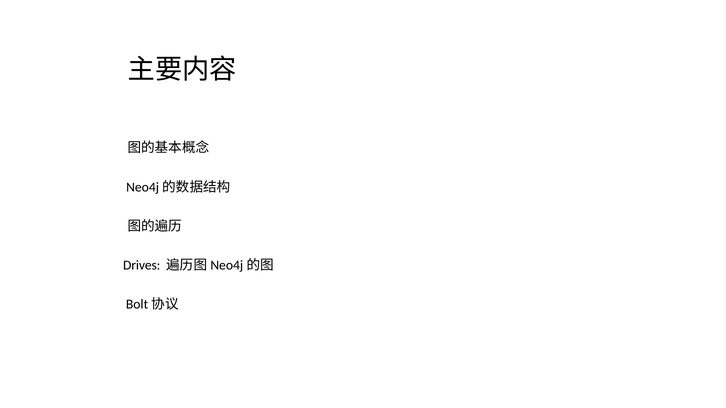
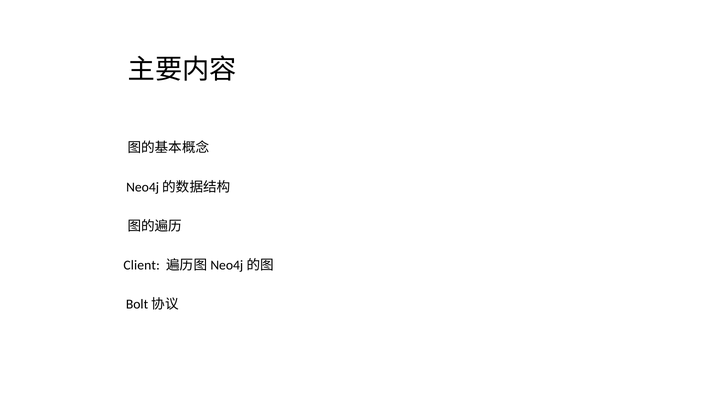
Drives: Drives -> Client
